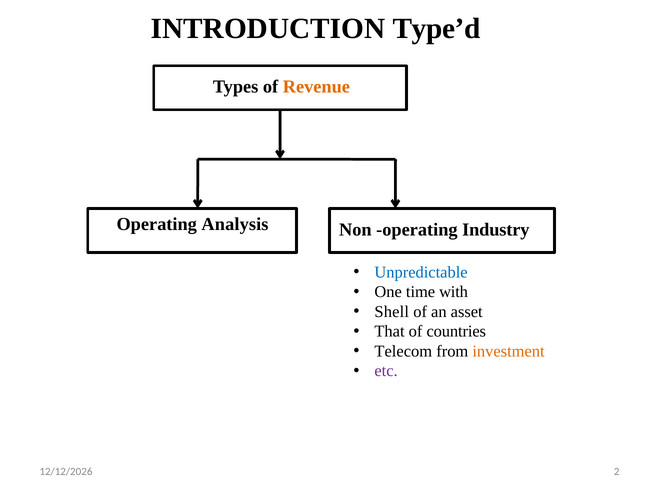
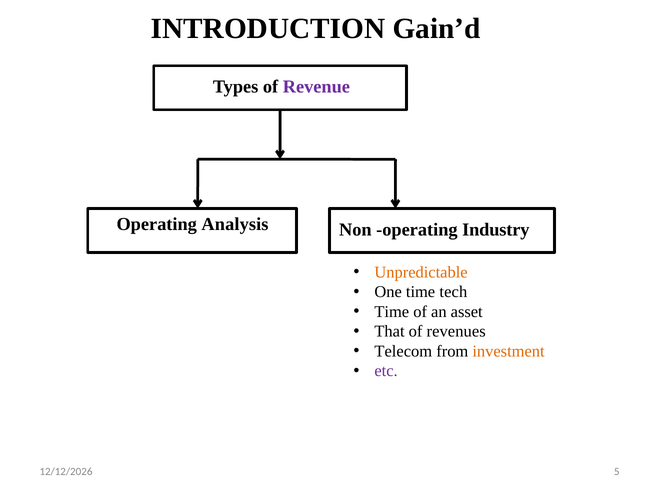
Type’d: Type’d -> Gain’d
Revenue colour: orange -> purple
Unpredictable colour: blue -> orange
with: with -> tech
Shell at (392, 312): Shell -> Time
countries: countries -> revenues
2: 2 -> 5
